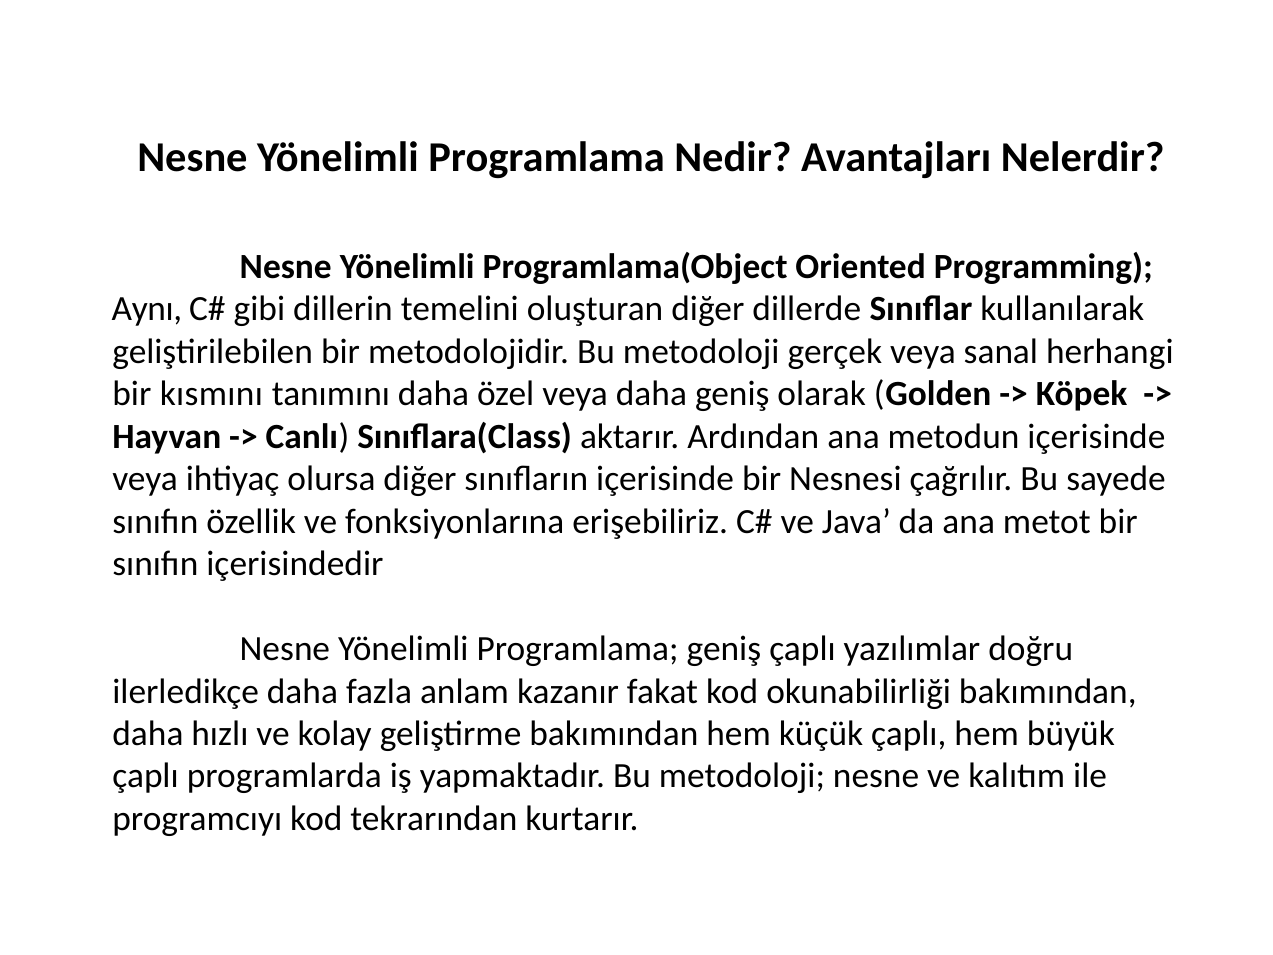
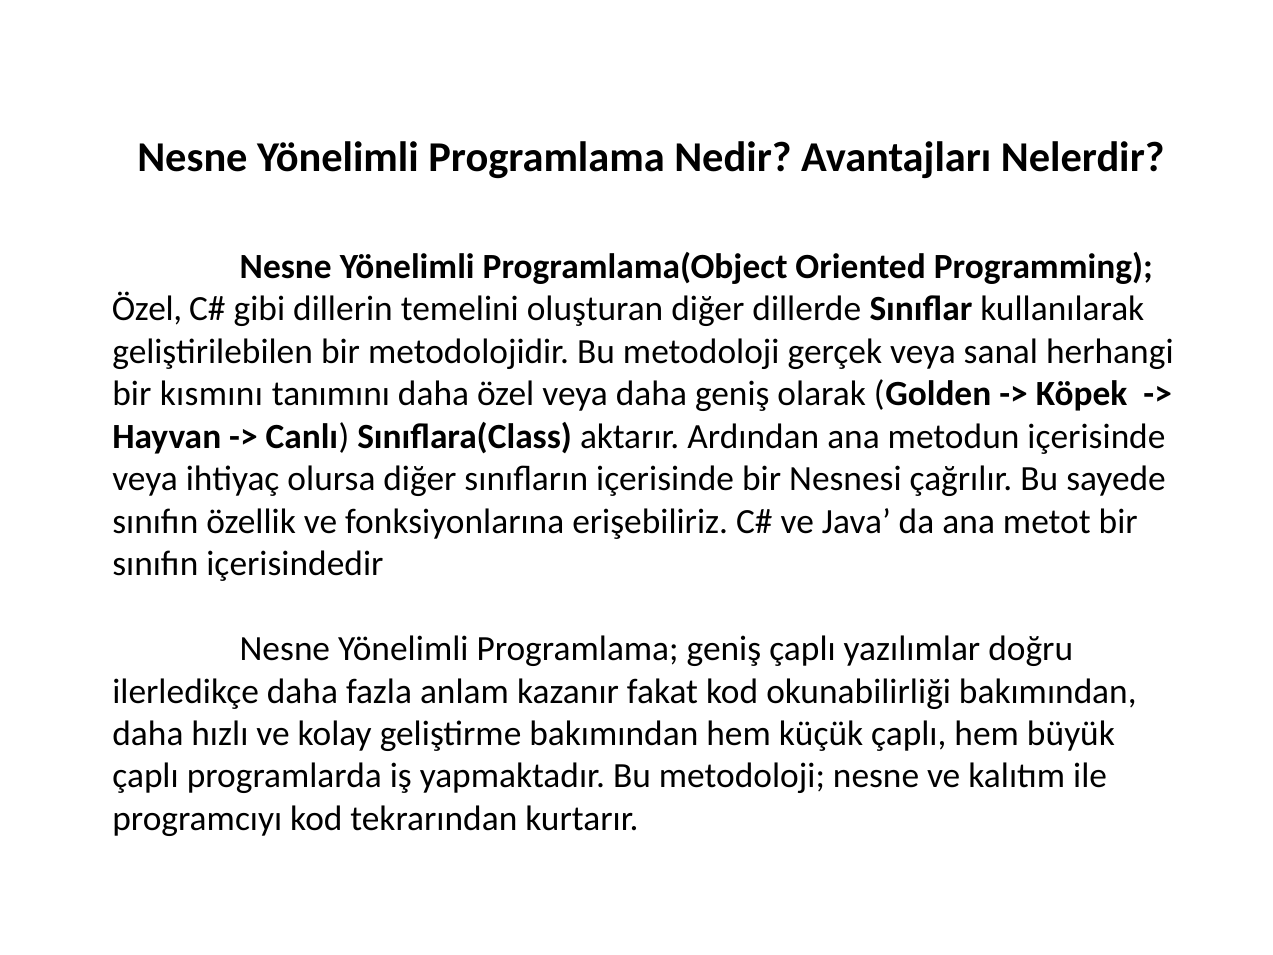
Aynı at (147, 309): Aynı -> Özel
